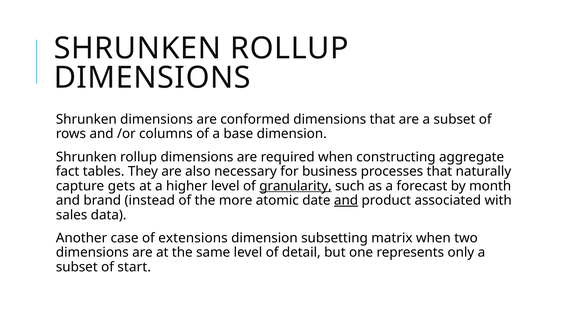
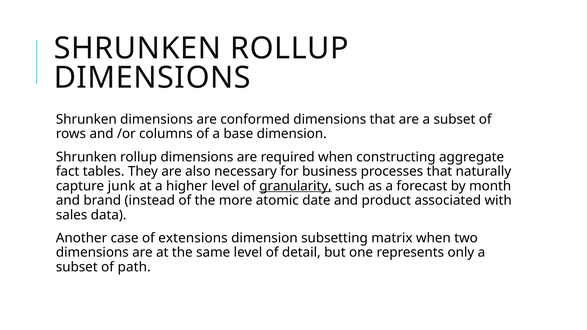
gets: gets -> junk
and at (346, 201) underline: present -> none
start: start -> path
